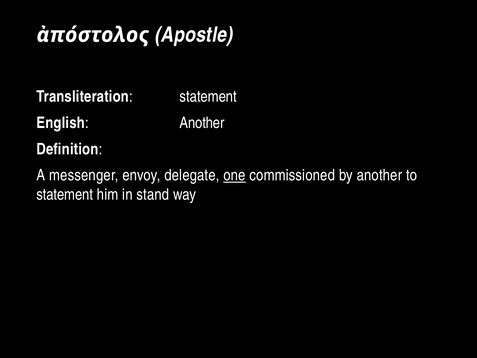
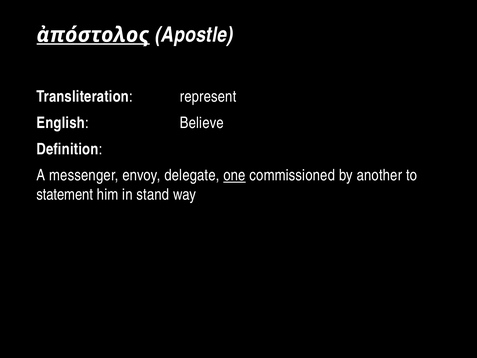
ἀπόστολος underline: none -> present
Transliteration statement: statement -> represent
English Another: Another -> Believe
